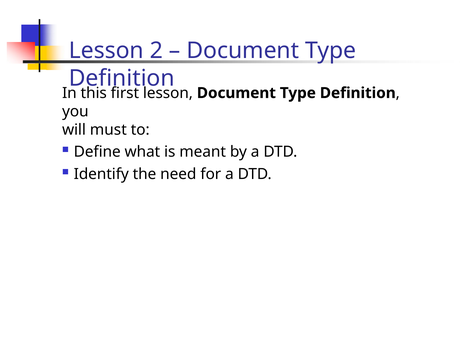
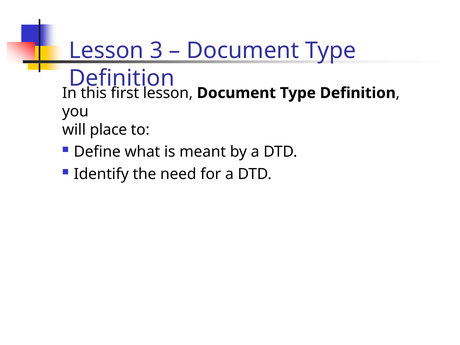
2: 2 -> 3
must: must -> place
